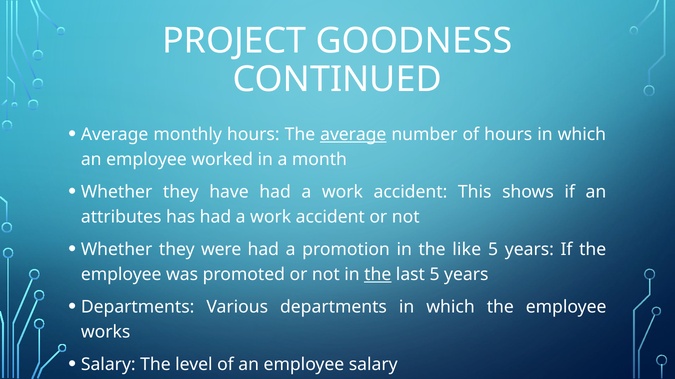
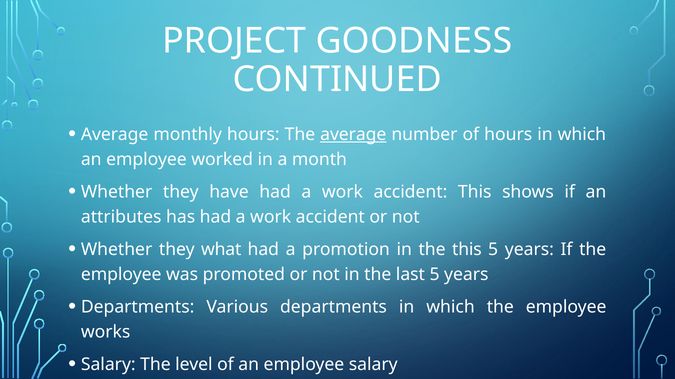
were: were -> what
the like: like -> this
the at (378, 275) underline: present -> none
